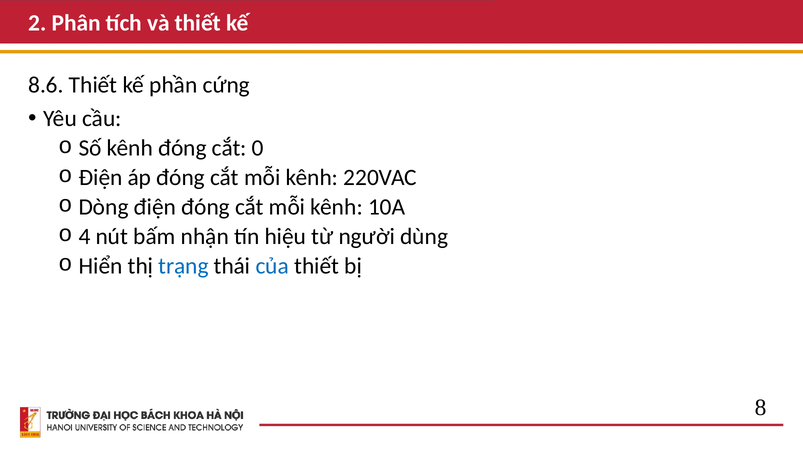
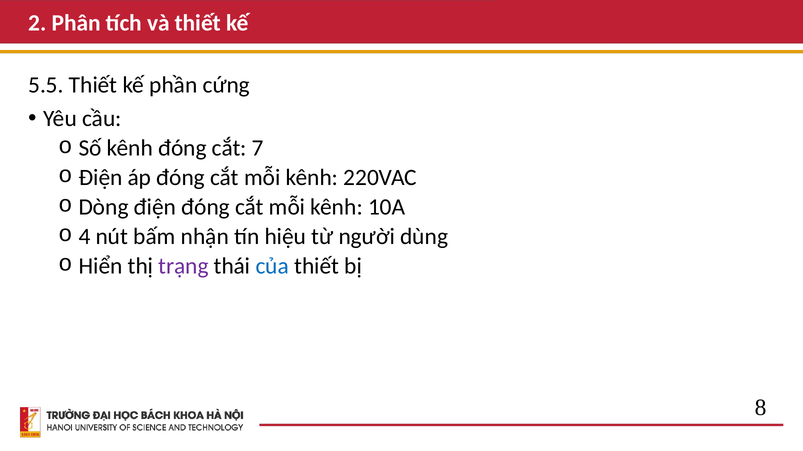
8.6: 8.6 -> 5.5
0: 0 -> 7
trạng colour: blue -> purple
